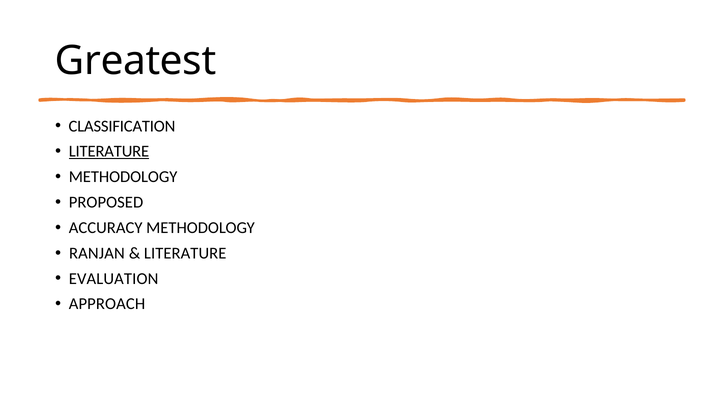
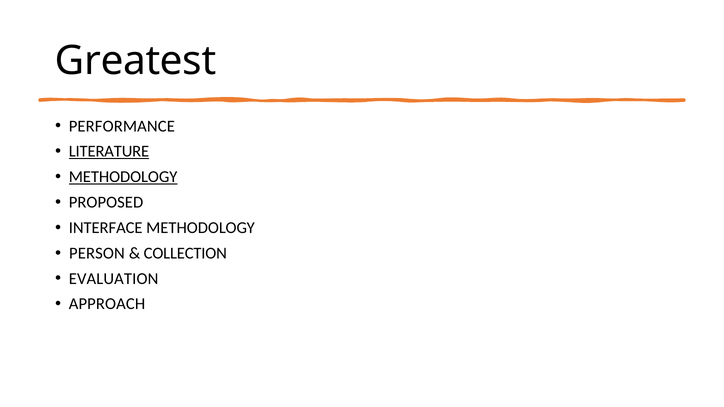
CLASSIFICATION: CLASSIFICATION -> PERFORMANCE
METHODOLOGY at (123, 177) underline: none -> present
ACCURACY: ACCURACY -> INTERFACE
RANJAN: RANJAN -> PERSON
LITERATURE at (185, 253): LITERATURE -> COLLECTION
